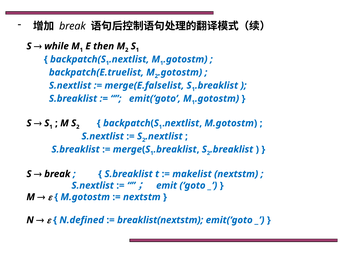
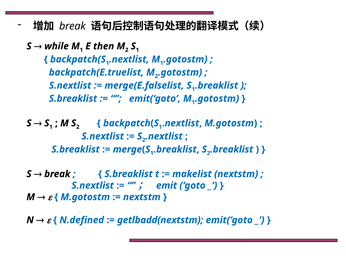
breaklist(nextstm: breaklist(nextstm -> getlbadd(nextstm
